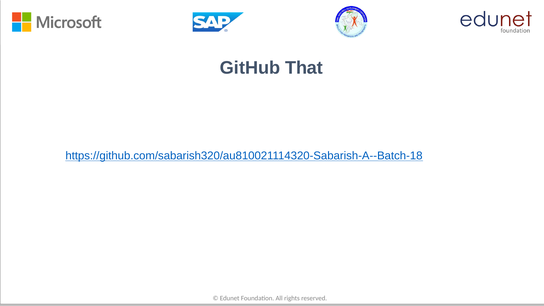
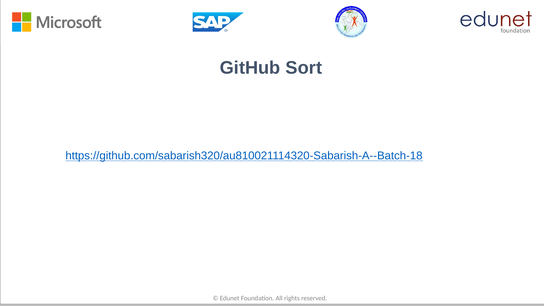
That: That -> Sort
